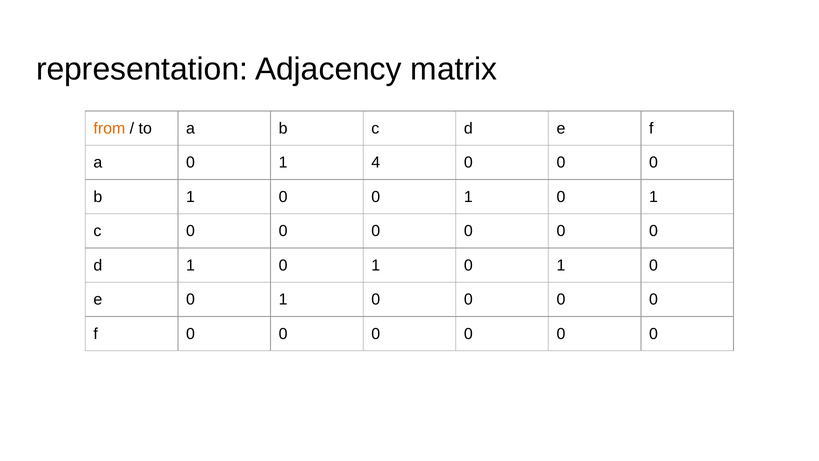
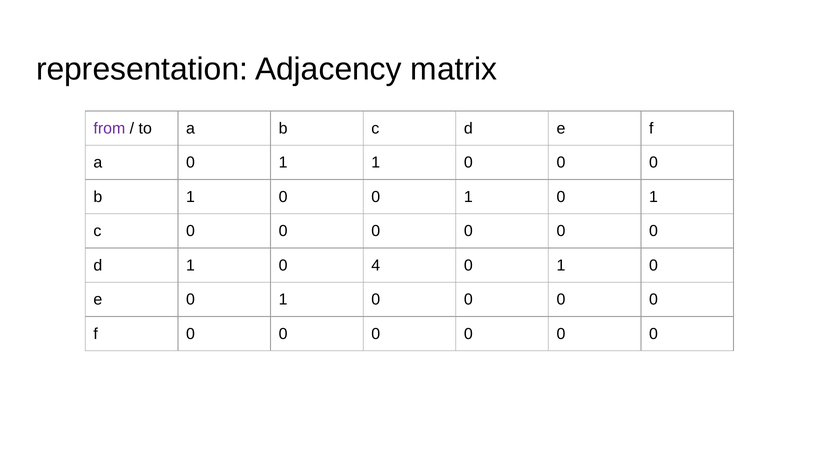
from colour: orange -> purple
1 4: 4 -> 1
d 1 0 1: 1 -> 4
